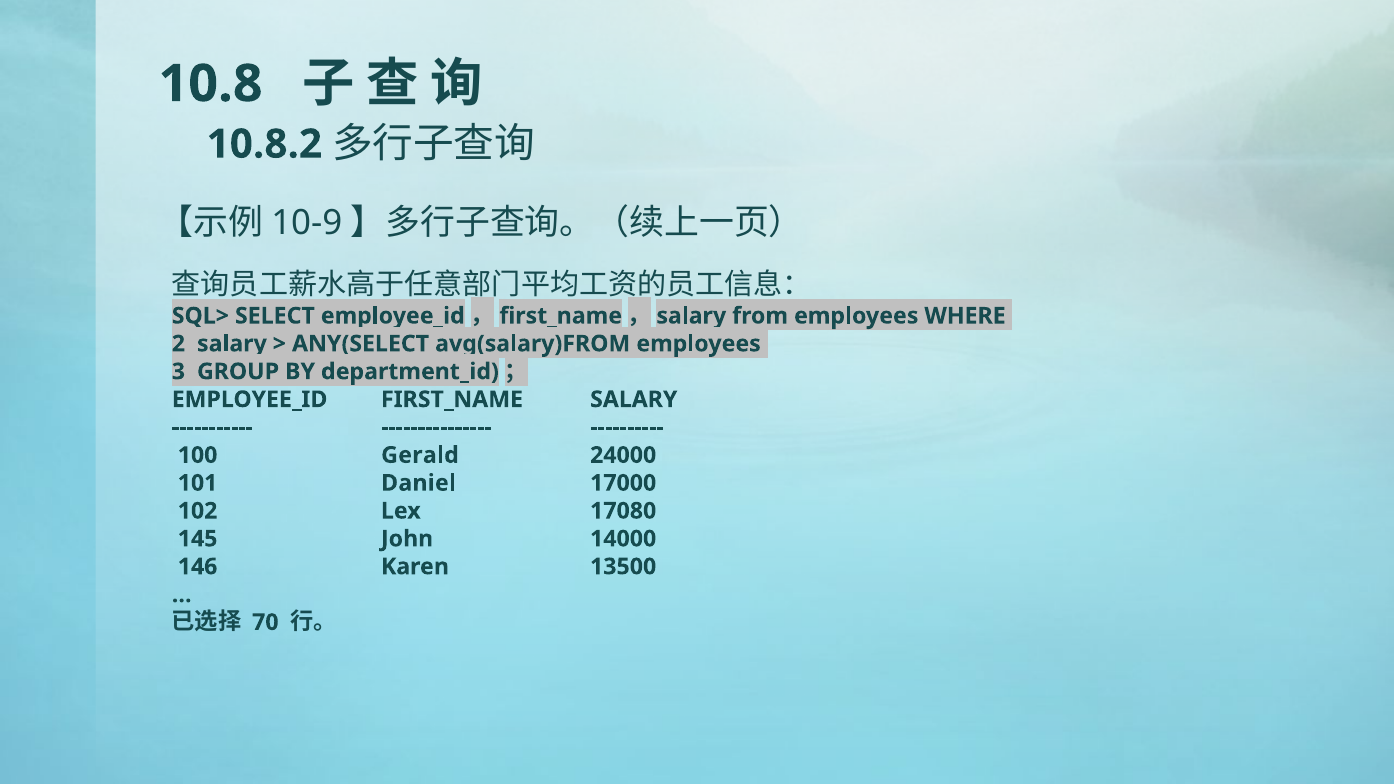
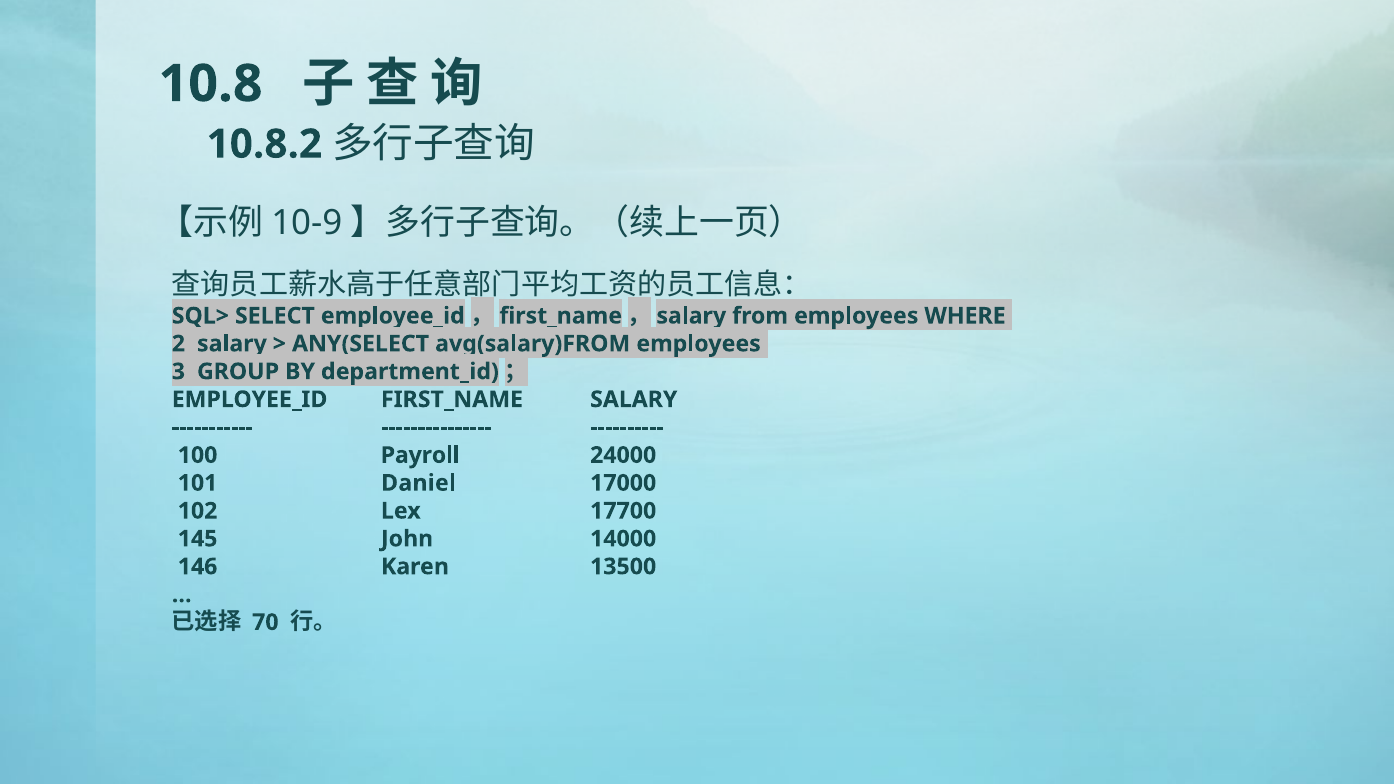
Gerald: Gerald -> Payroll
17080: 17080 -> 17700
